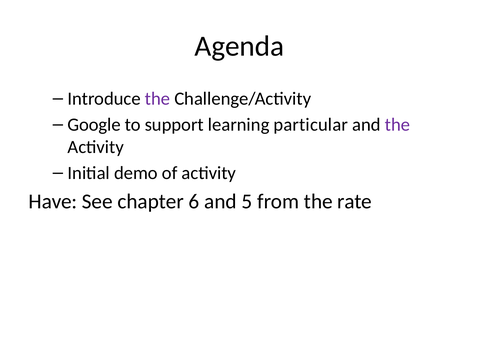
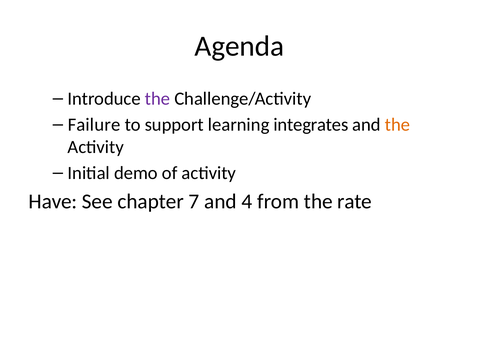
Google: Google -> Failure
particular: particular -> integrates
the at (398, 125) colour: purple -> orange
6: 6 -> 7
5: 5 -> 4
